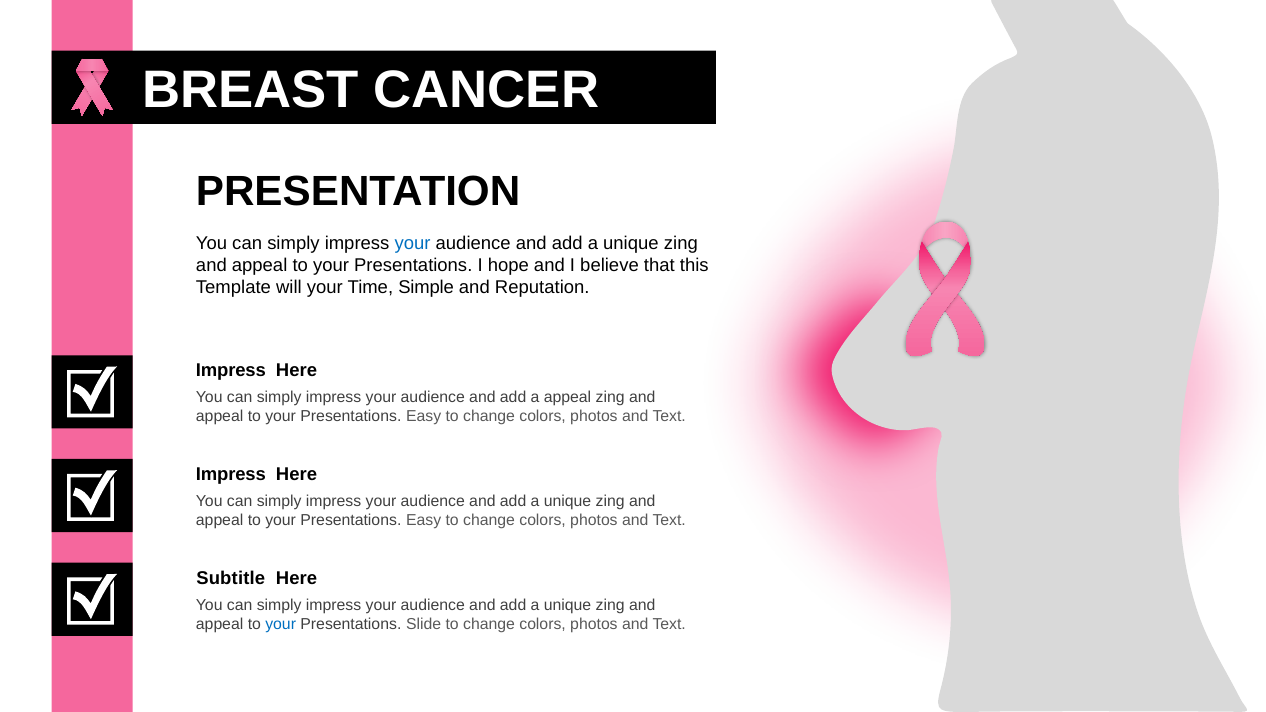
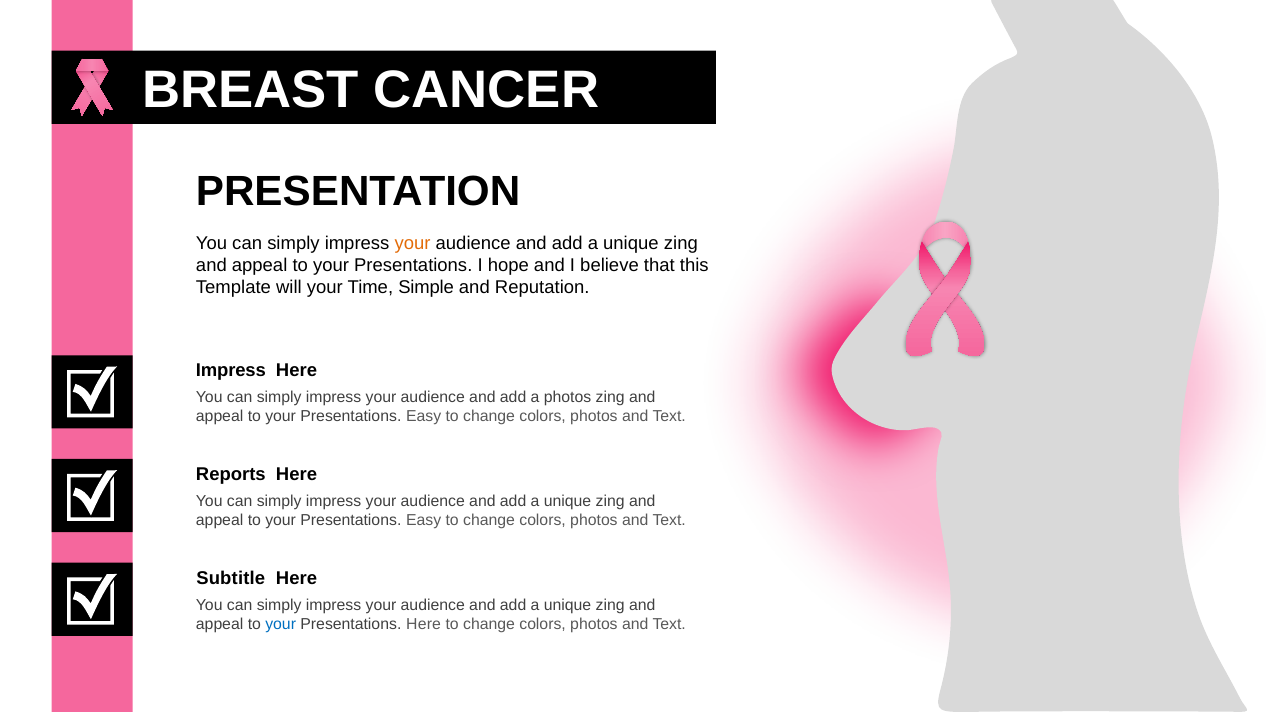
your at (413, 243) colour: blue -> orange
a appeal: appeal -> photos
Impress at (231, 475): Impress -> Reports
Presentations Slide: Slide -> Here
